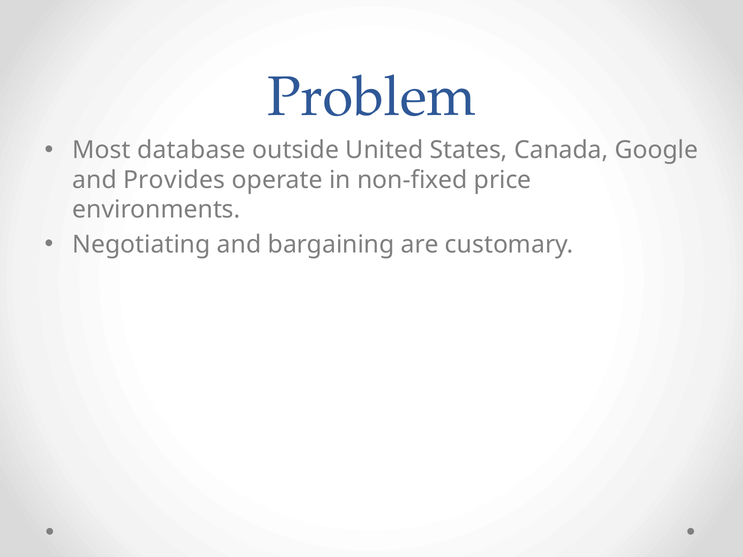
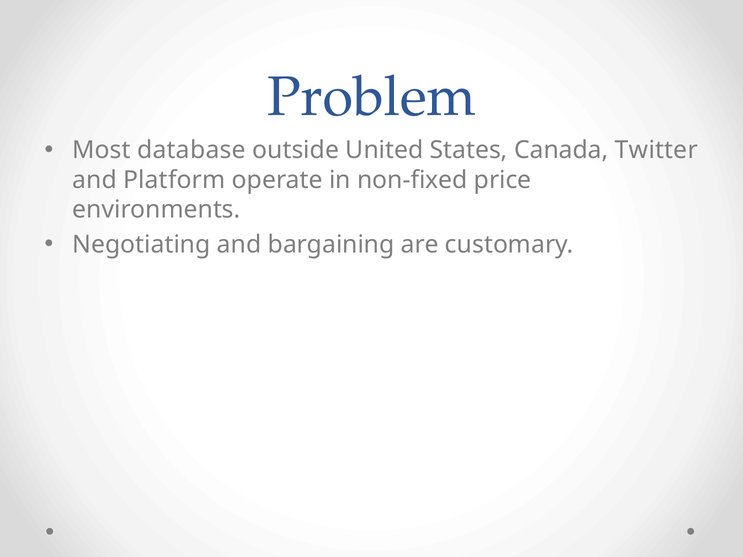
Google: Google -> Twitter
Provides: Provides -> Platform
